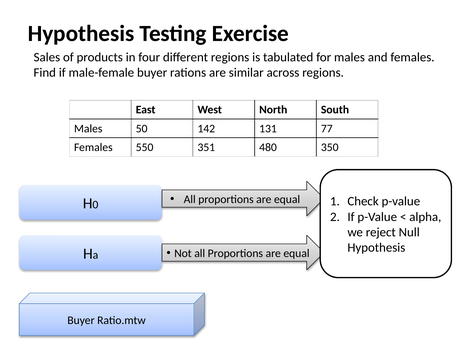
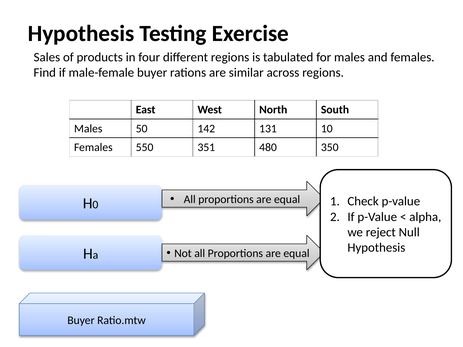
77: 77 -> 10
